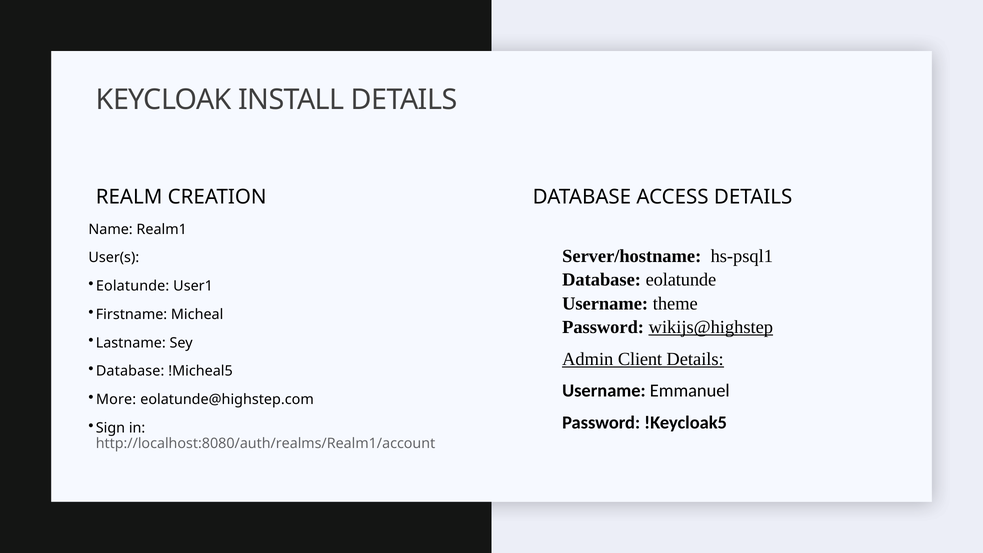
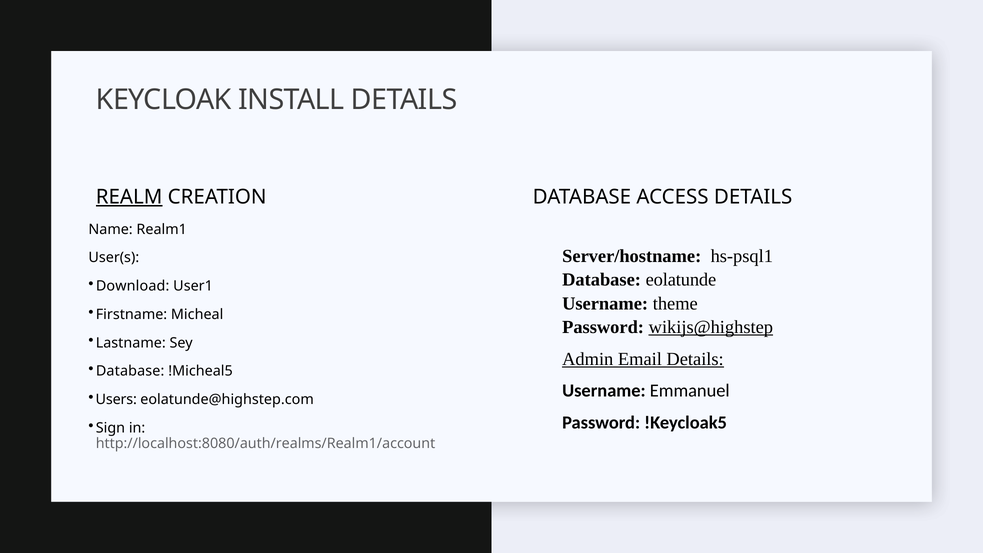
REALM underline: none -> present
Eolatunde at (133, 286): Eolatunde -> Download
Client: Client -> Email
More: More -> Users
